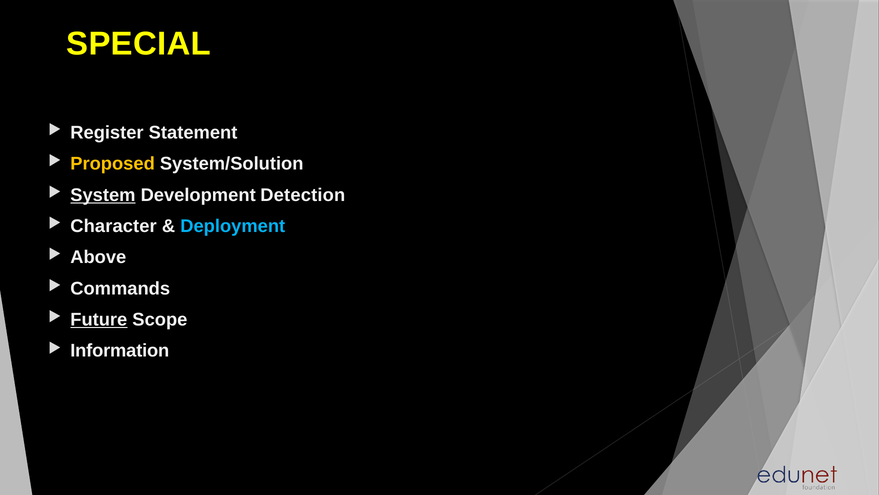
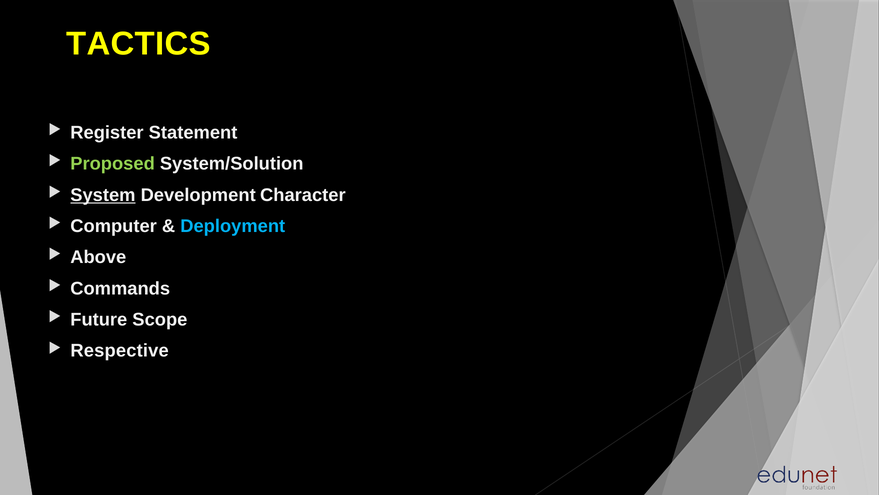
SPECIAL: SPECIAL -> TACTICS
Proposed colour: yellow -> light green
Detection: Detection -> Character
Character: Character -> Computer
Future underline: present -> none
Information: Information -> Respective
